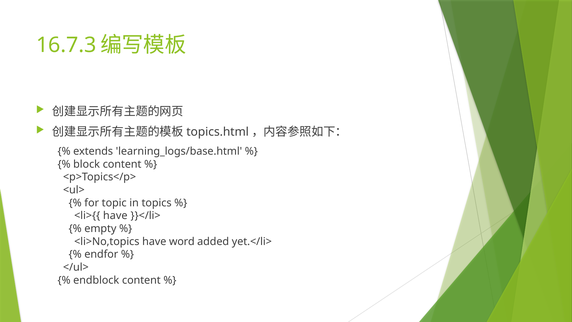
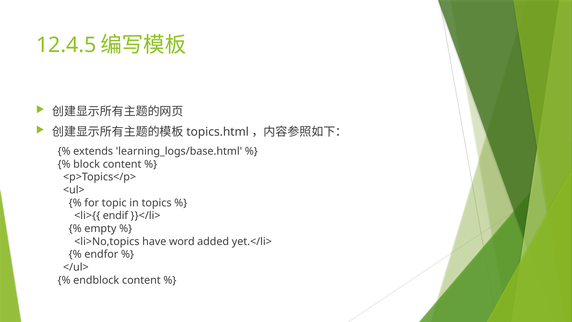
16.7.3: 16.7.3 -> 12.4.5
<li>{{ have: have -> endif
